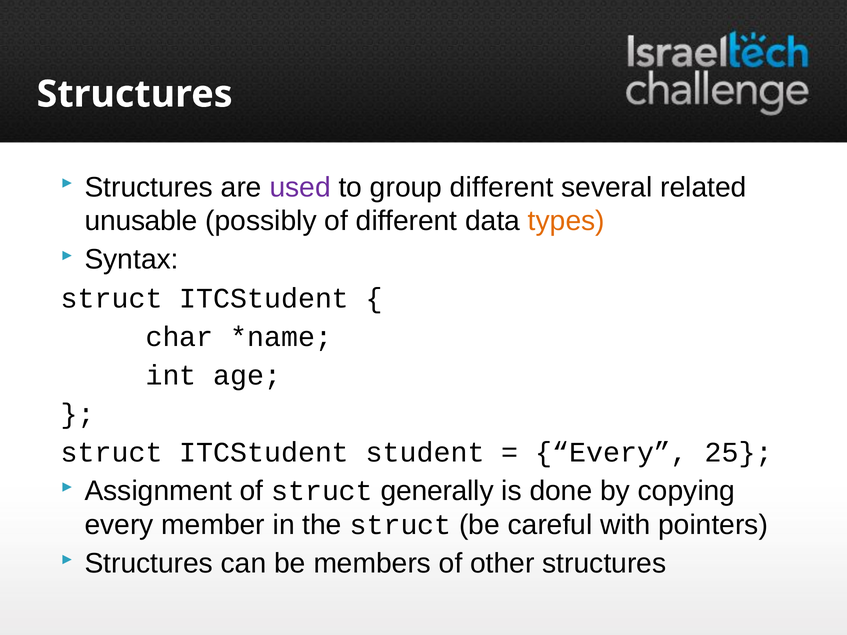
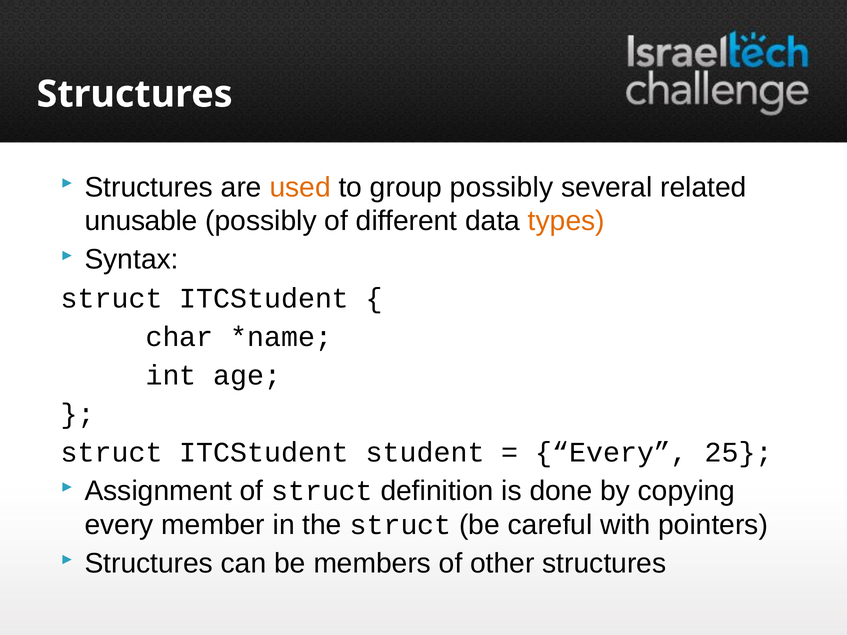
used colour: purple -> orange
group different: different -> possibly
generally: generally -> definition
